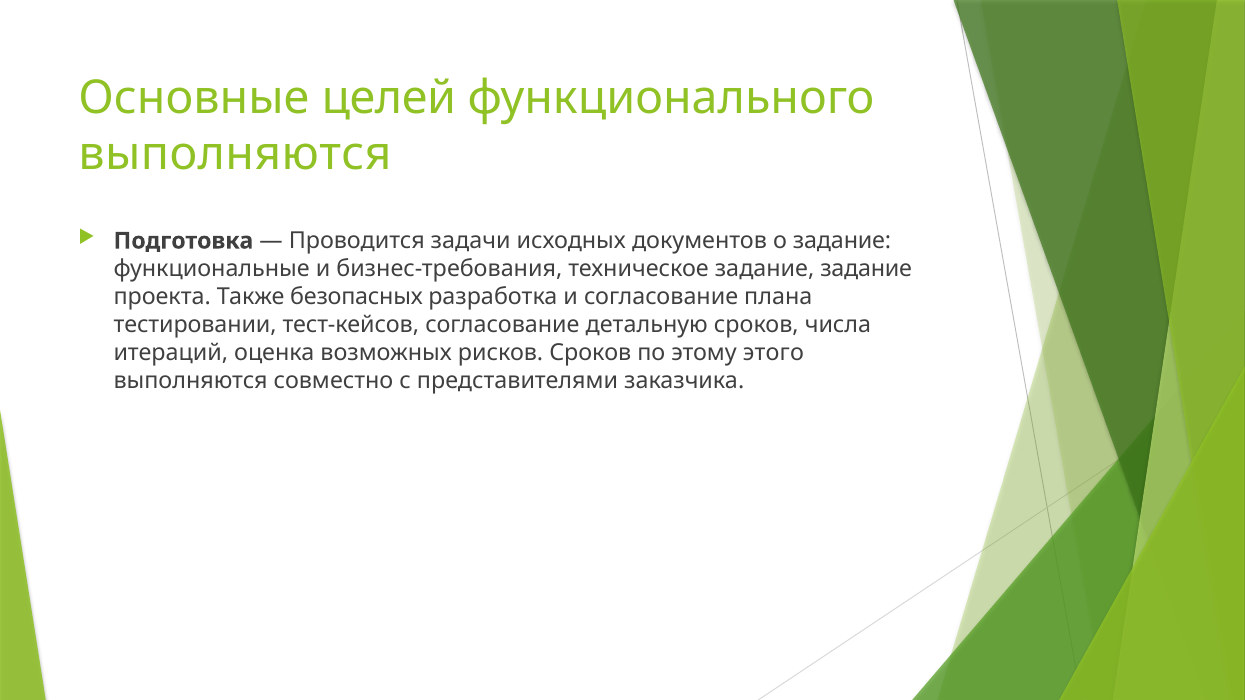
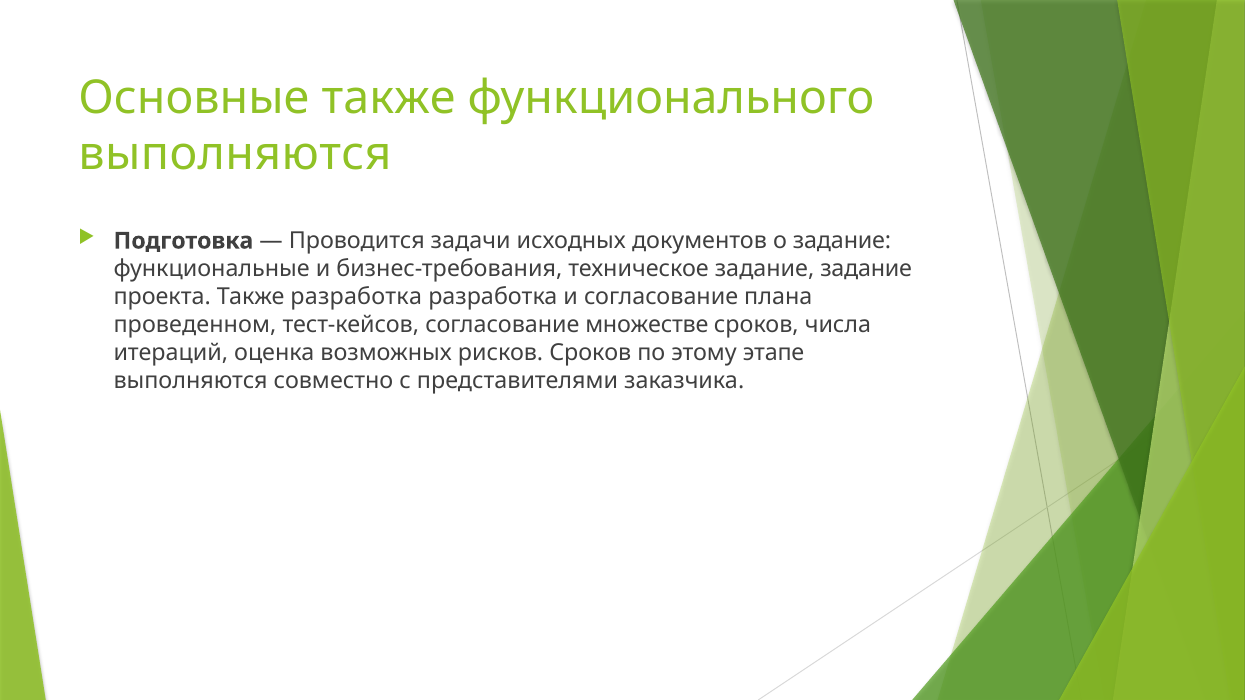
Основные целей: целей -> также
Также безопасных: безопасных -> разработка
тестировании: тестировании -> проведенном
детальную: детальную -> множестве
этого: этого -> этапе
